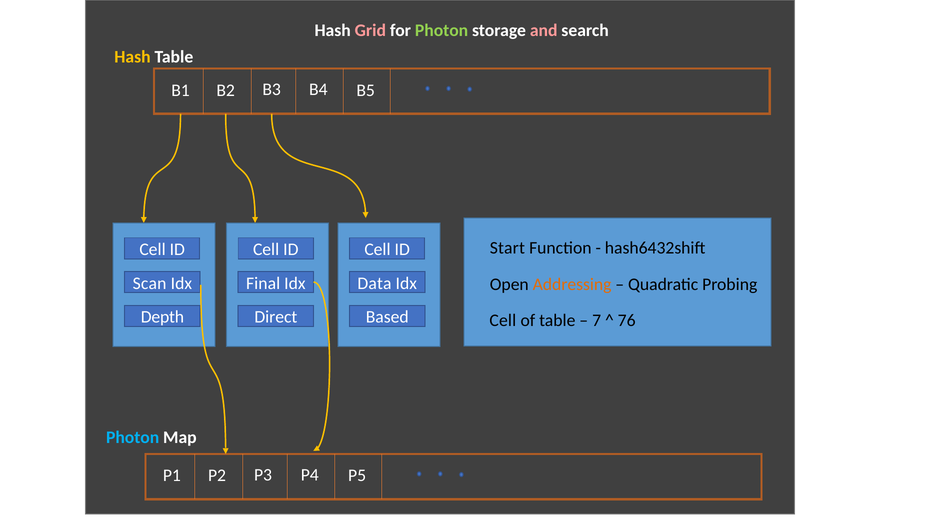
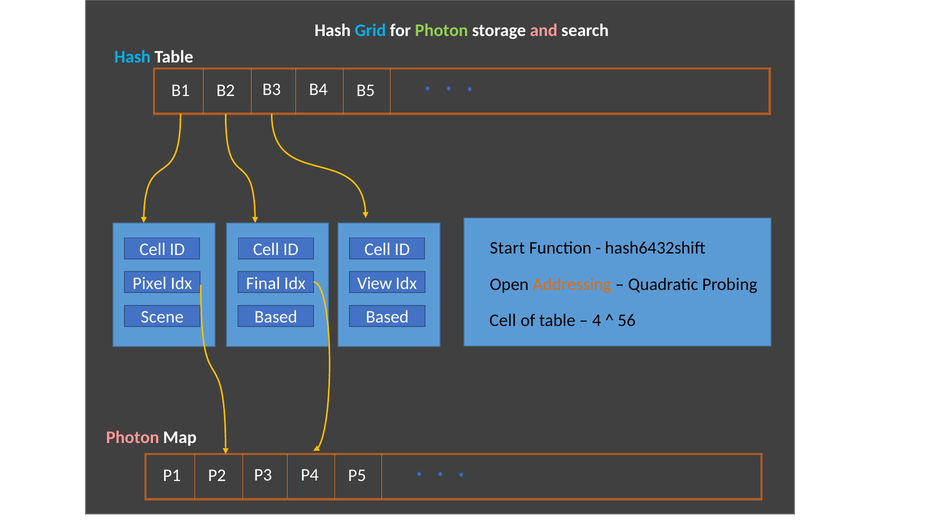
Grid colour: pink -> light blue
Hash at (132, 57) colour: yellow -> light blue
Scan: Scan -> Pixel
Data: Data -> View
Depth: Depth -> Scene
Direct at (276, 317): Direct -> Based
7: 7 -> 4
76: 76 -> 56
Photon at (133, 437) colour: light blue -> pink
